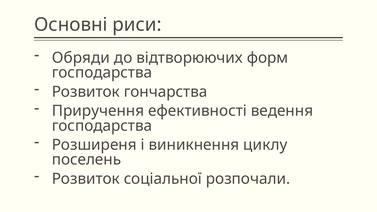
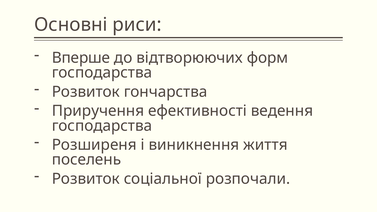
Обряди: Обряди -> Вперше
циклу: циклу -> життя
